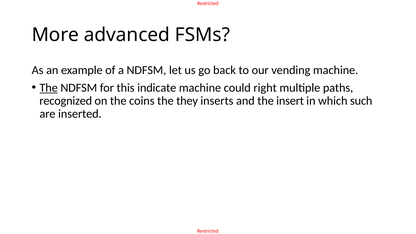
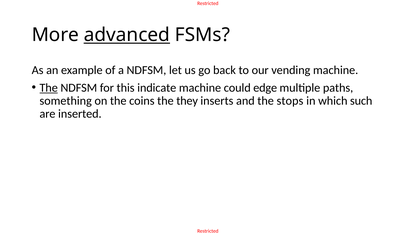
advanced underline: none -> present
right: right -> edge
recognized: recognized -> something
insert: insert -> stops
